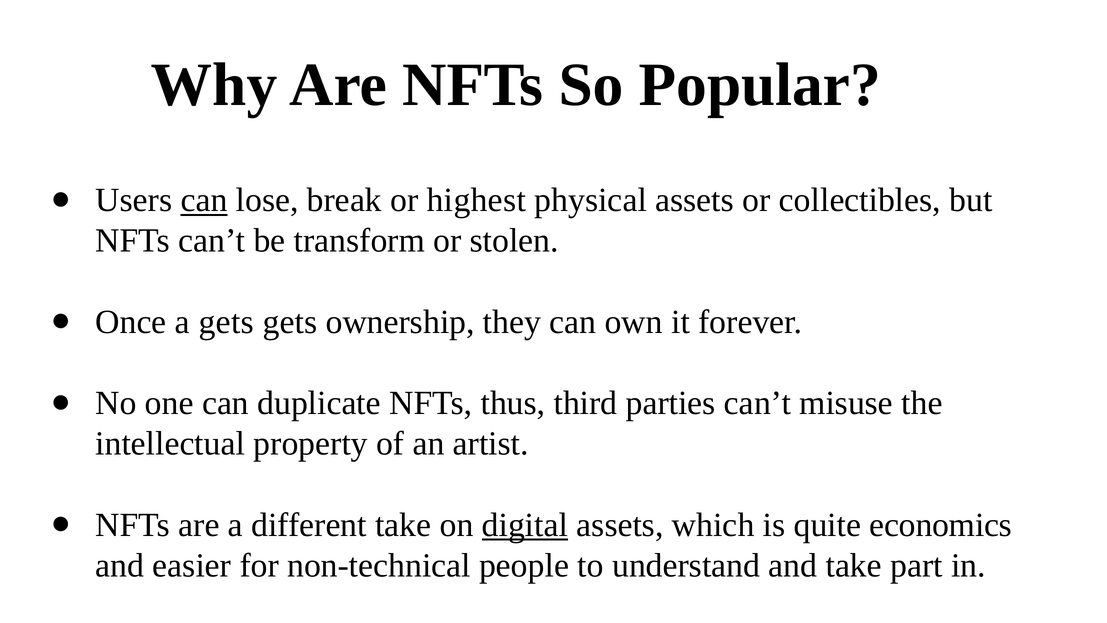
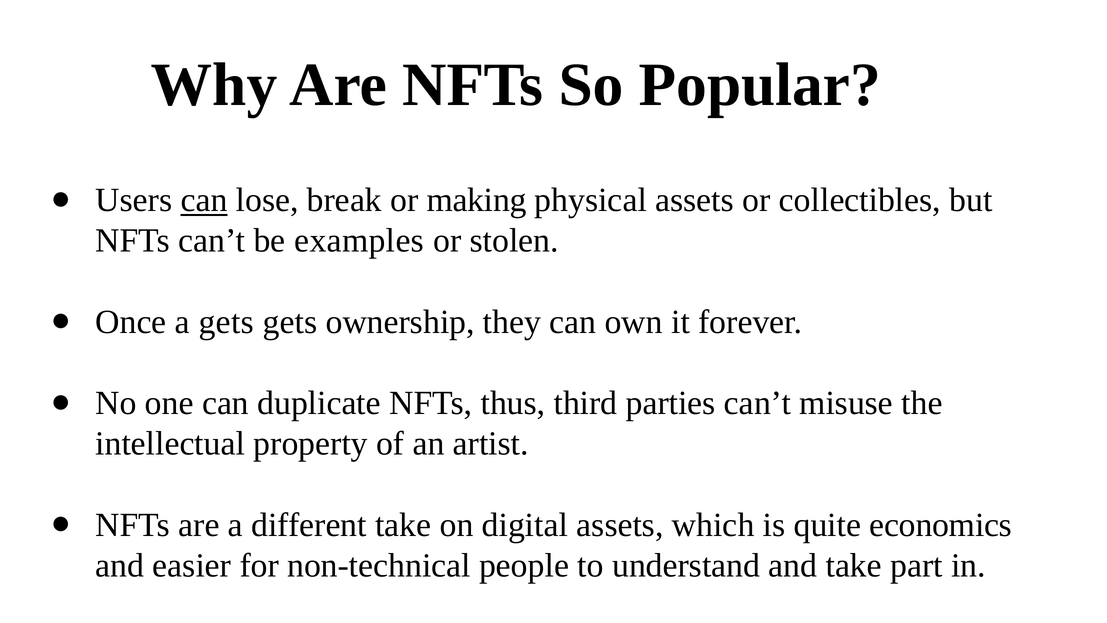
highest: highest -> making
transform: transform -> examples
digital underline: present -> none
